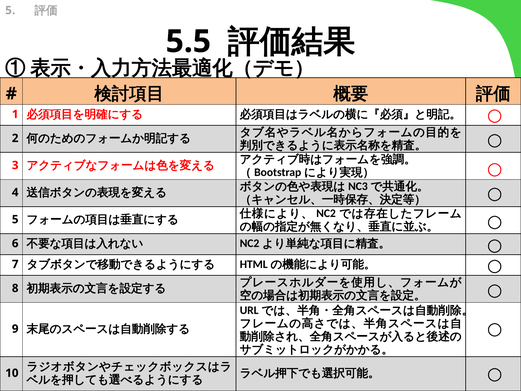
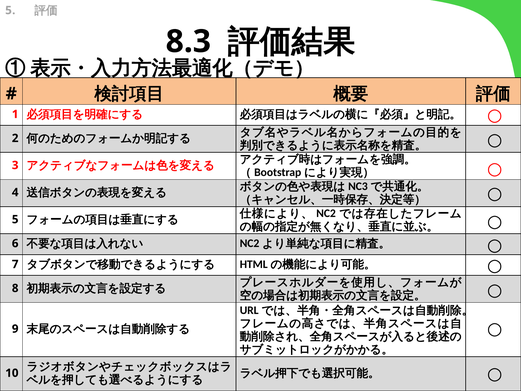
5.5: 5.5 -> 8.3
